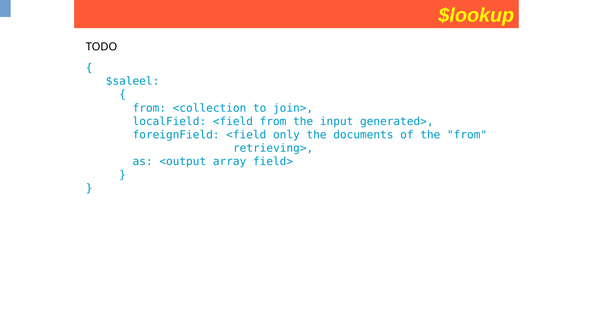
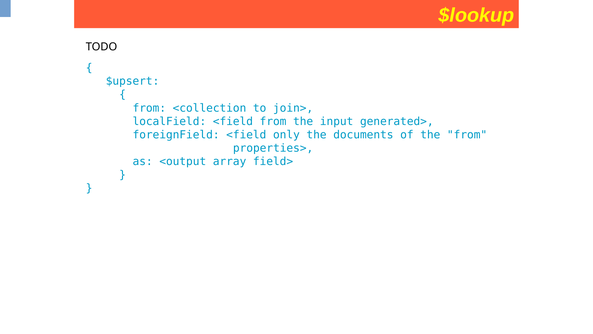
$saleel: $saleel -> $upsert
retrieving>: retrieving> -> properties>
